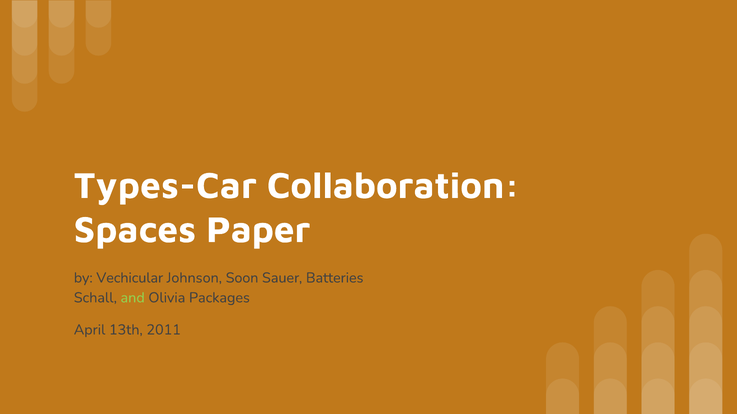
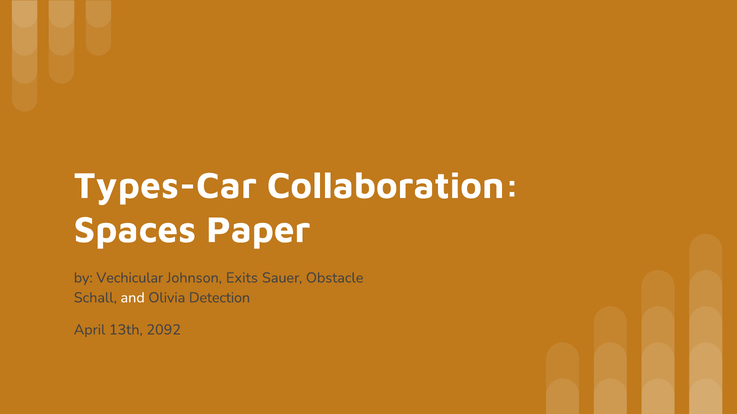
Soon: Soon -> Exits
Batteries: Batteries -> Obstacle
and colour: light green -> white
Packages: Packages -> Detection
2011: 2011 -> 2092
